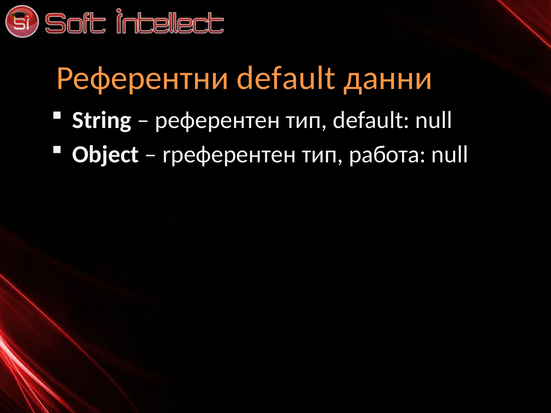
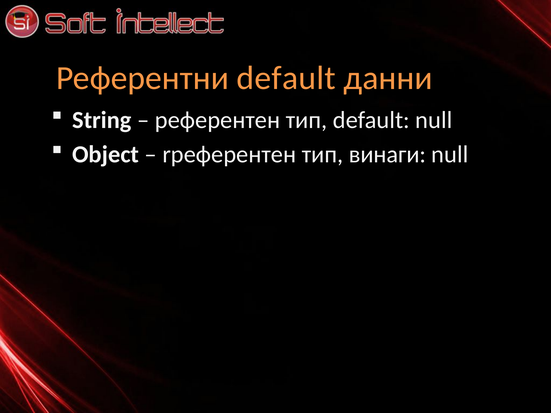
работа: работа -> винаги
